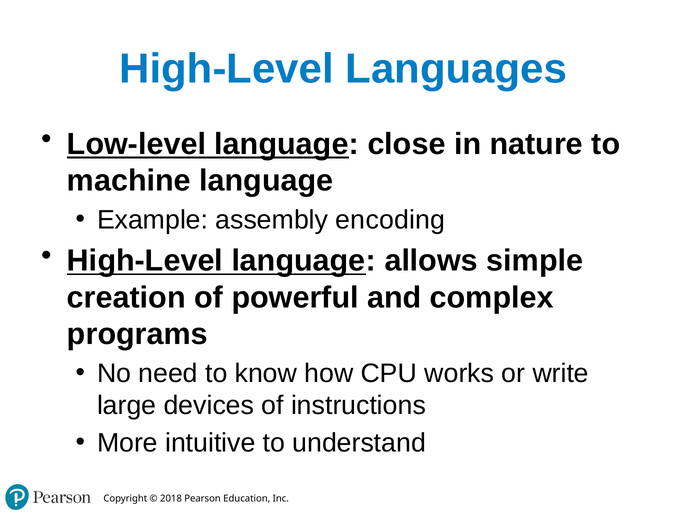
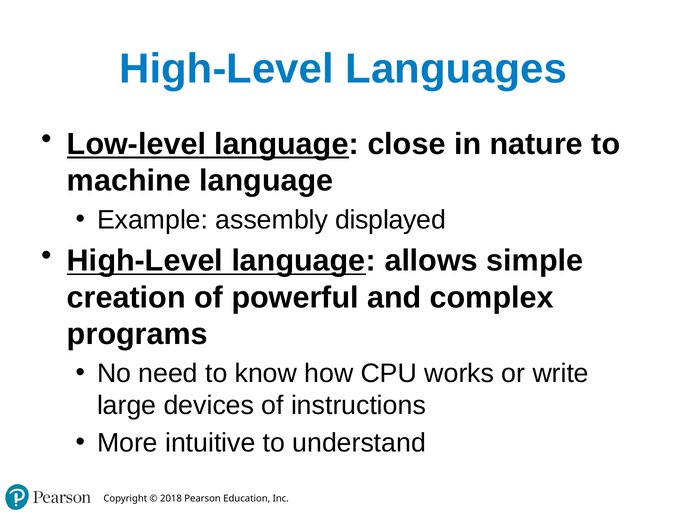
encoding: encoding -> displayed
